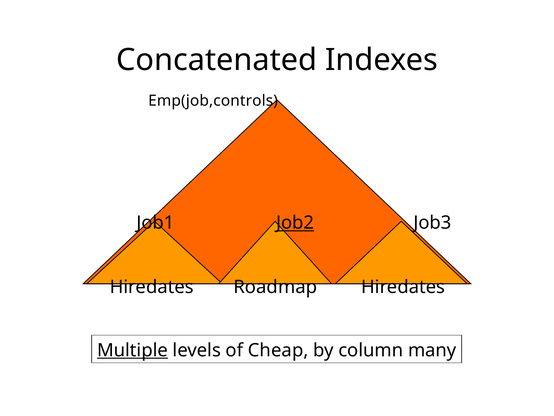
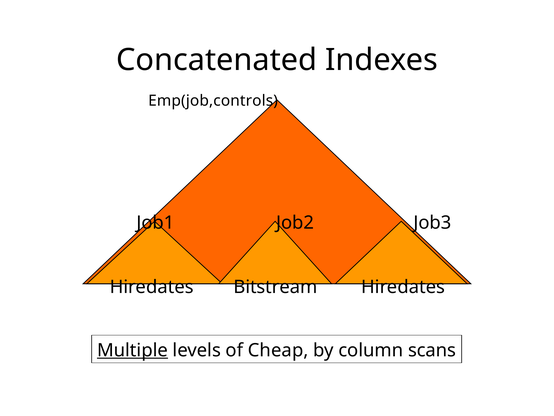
Job2 underline: present -> none
Roadmap: Roadmap -> Bitstream
many: many -> scans
